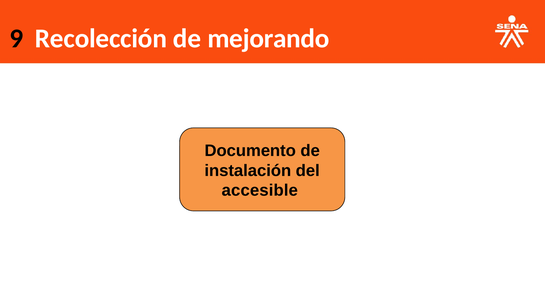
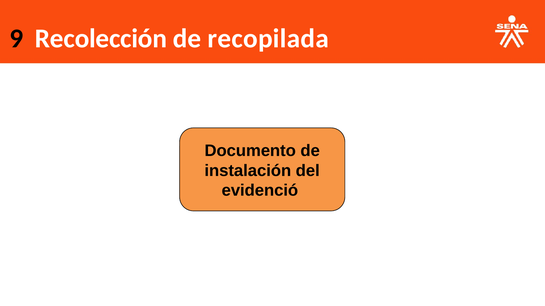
mejorando: mejorando -> recopilada
accesible: accesible -> evidenció
